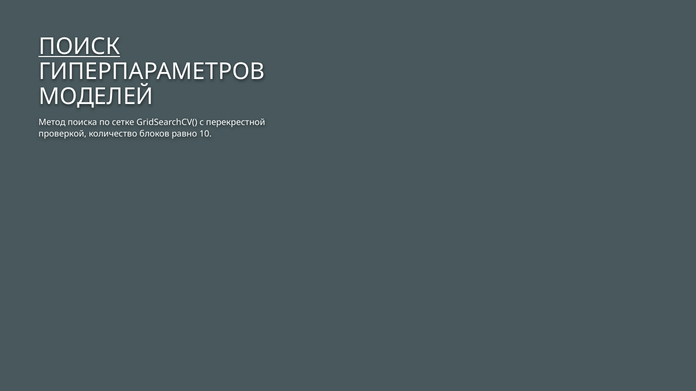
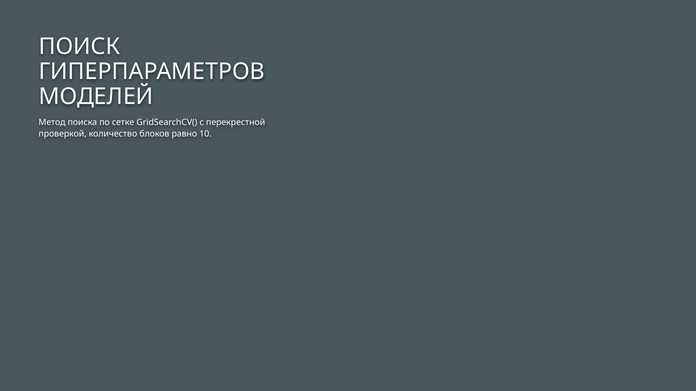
ПОИСК underline: present -> none
